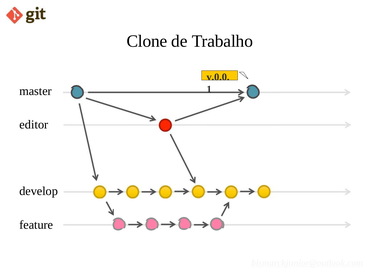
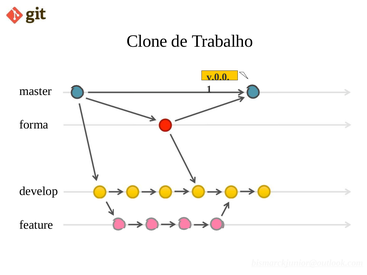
editor: editor -> forma
